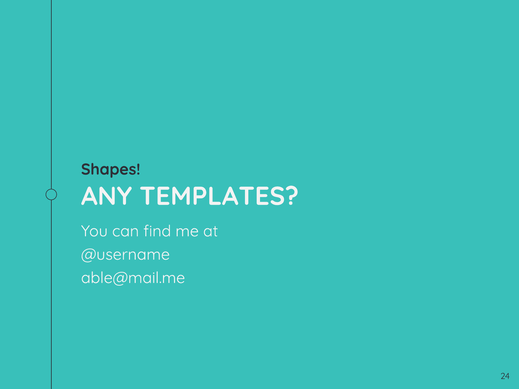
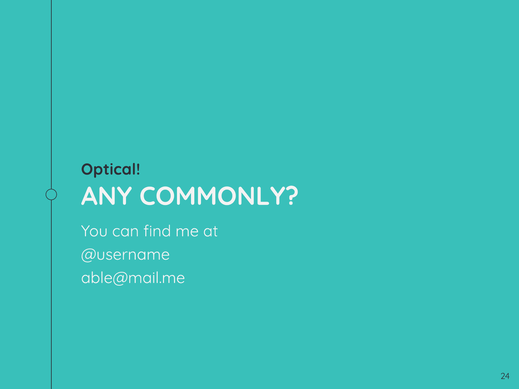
Shapes: Shapes -> Optical
TEMPLATES: TEMPLATES -> COMMONLY
